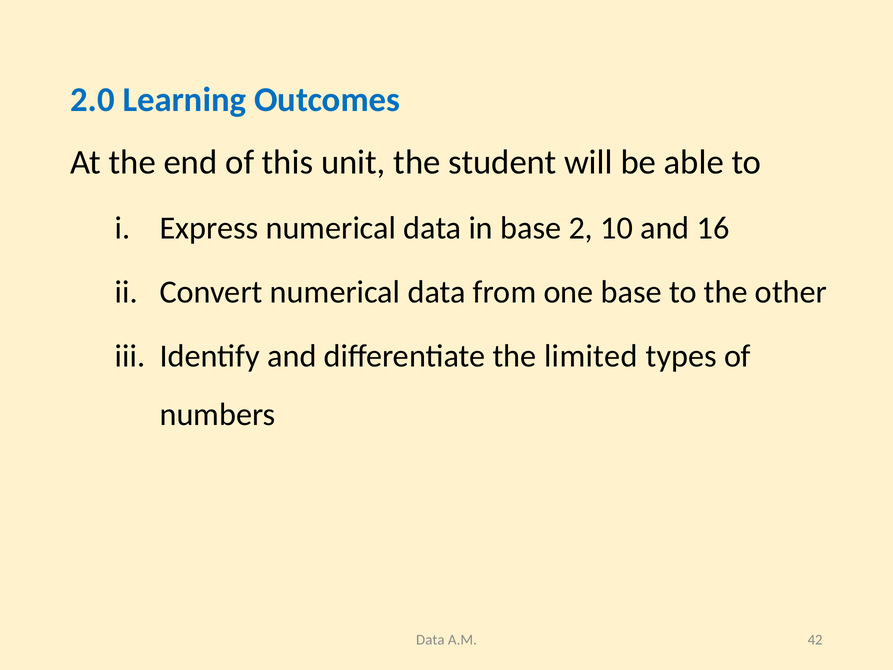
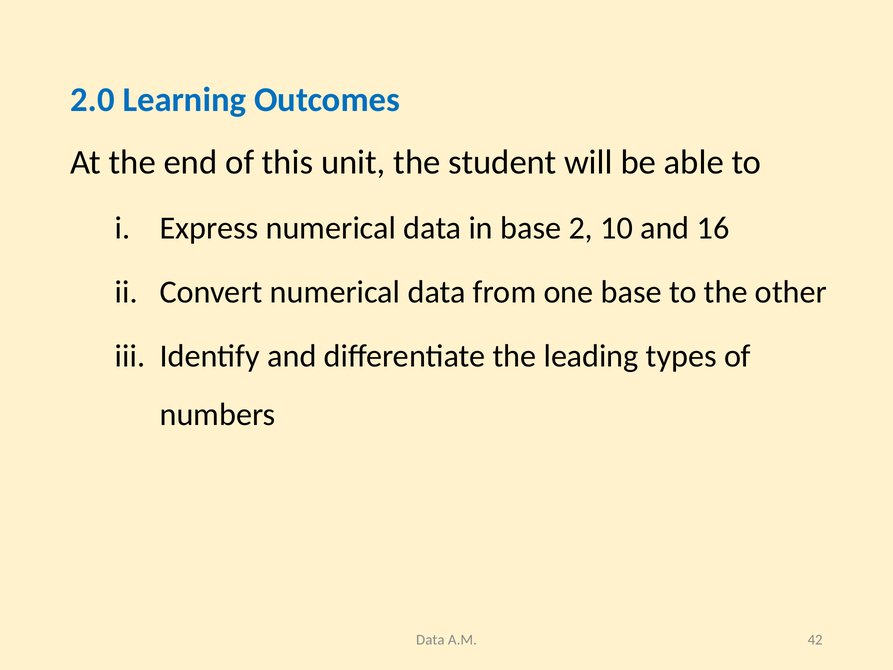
limited: limited -> leading
